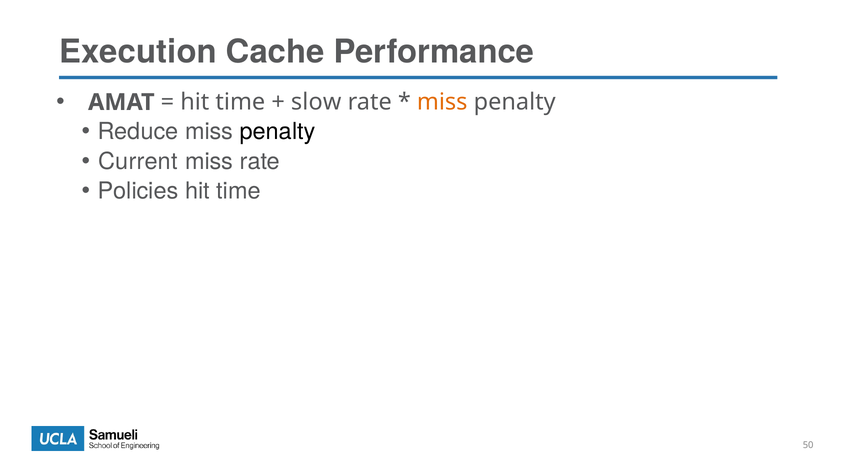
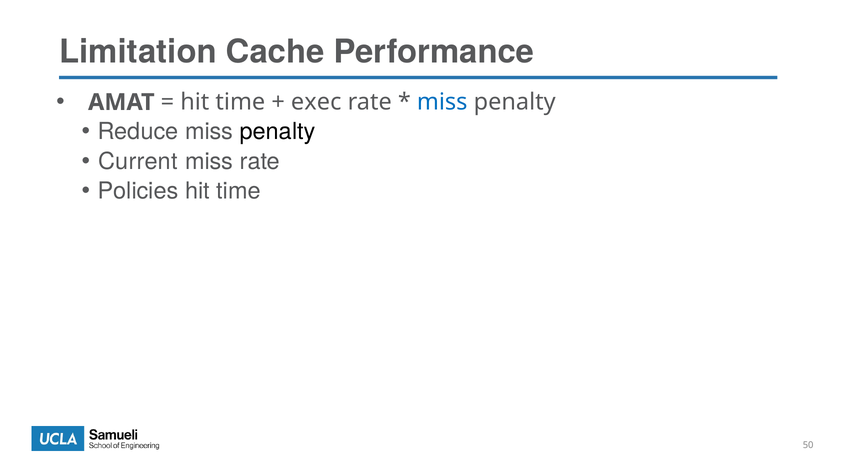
Execution: Execution -> Limitation
slow: slow -> exec
miss at (442, 102) colour: orange -> blue
